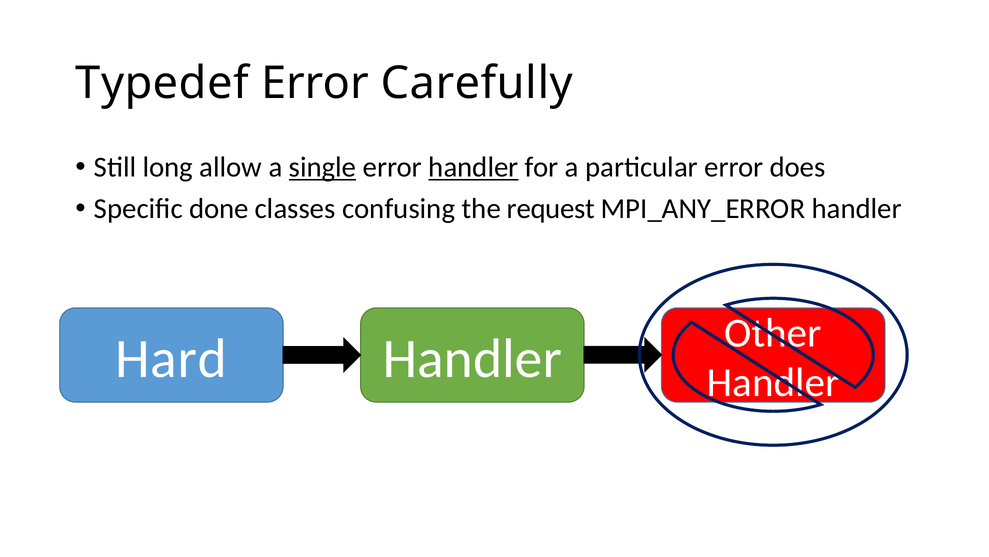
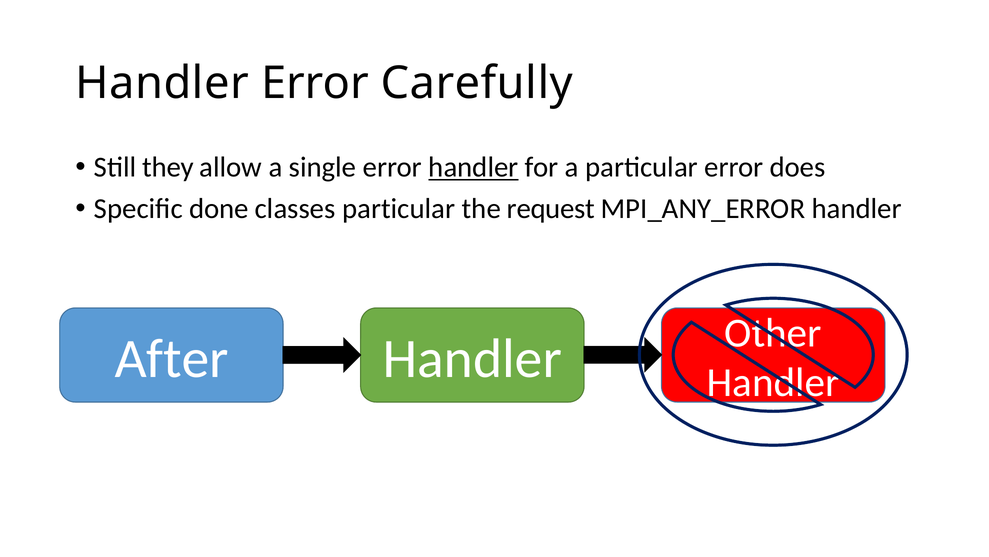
Typedef at (162, 83): Typedef -> Handler
long: long -> they
single underline: present -> none
classes confusing: confusing -> particular
Hard: Hard -> After
